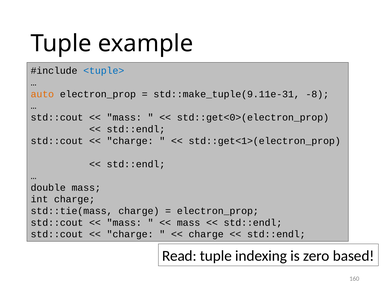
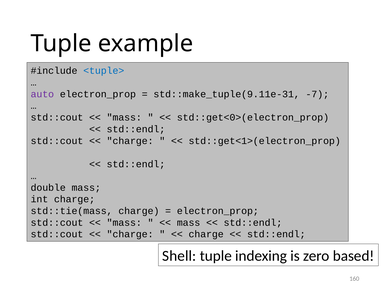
auto colour: orange -> purple
-8: -8 -> -7
Read: Read -> Shell
